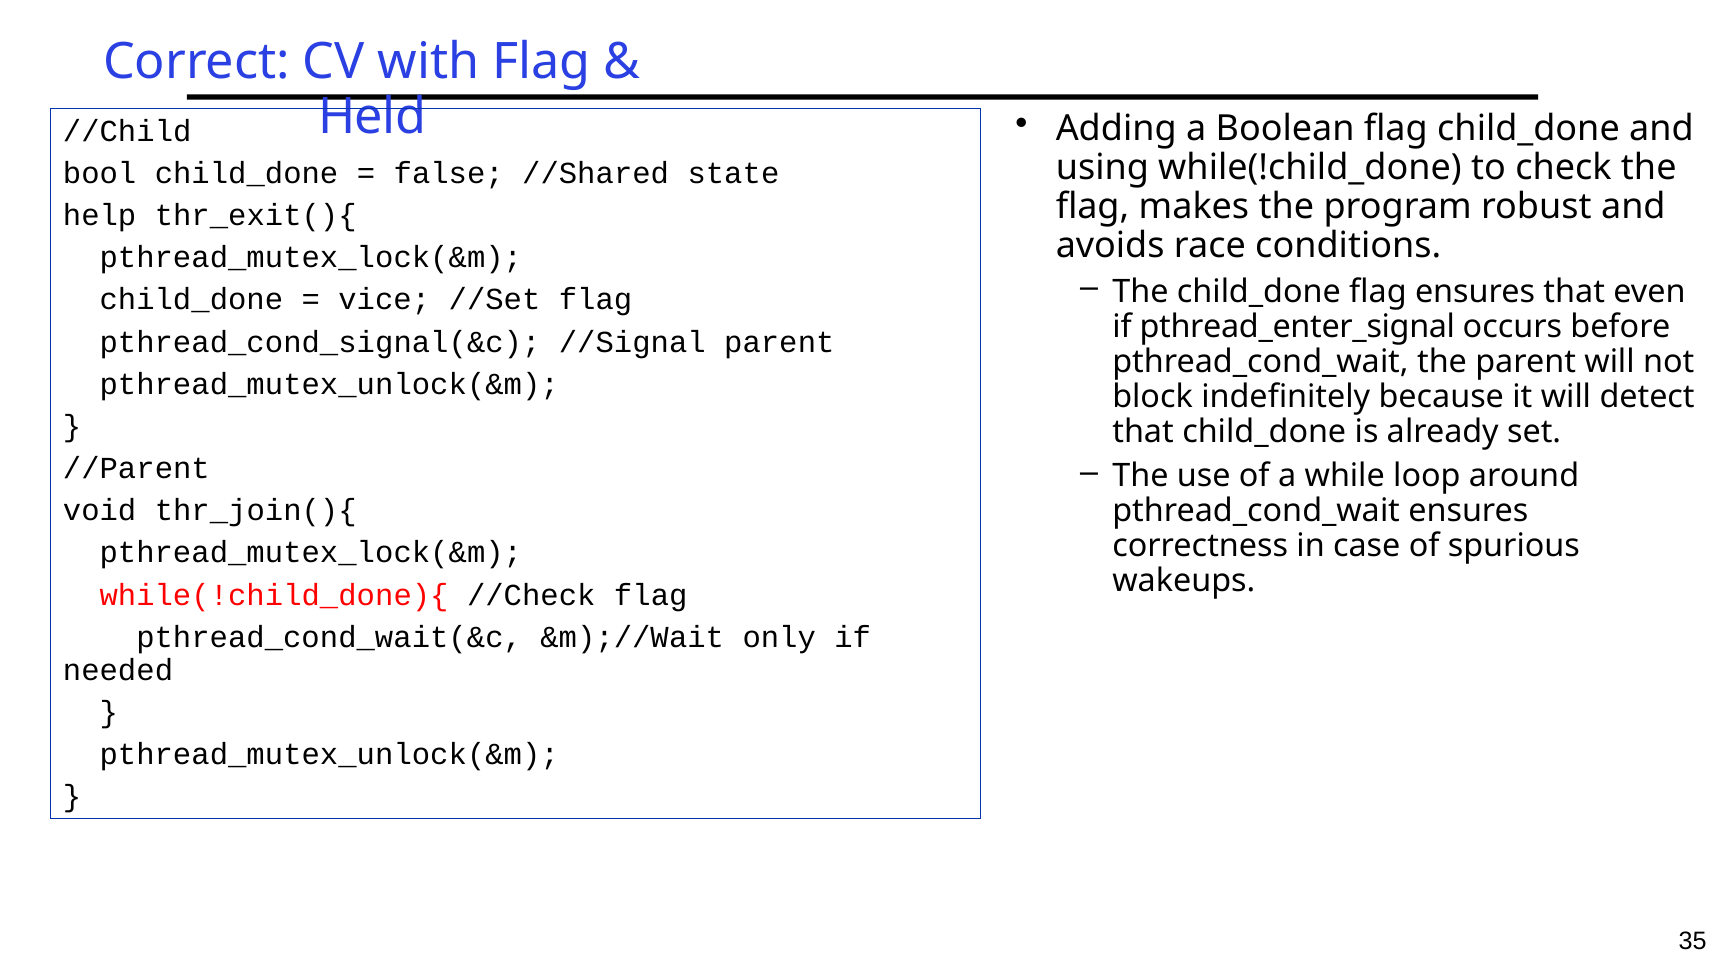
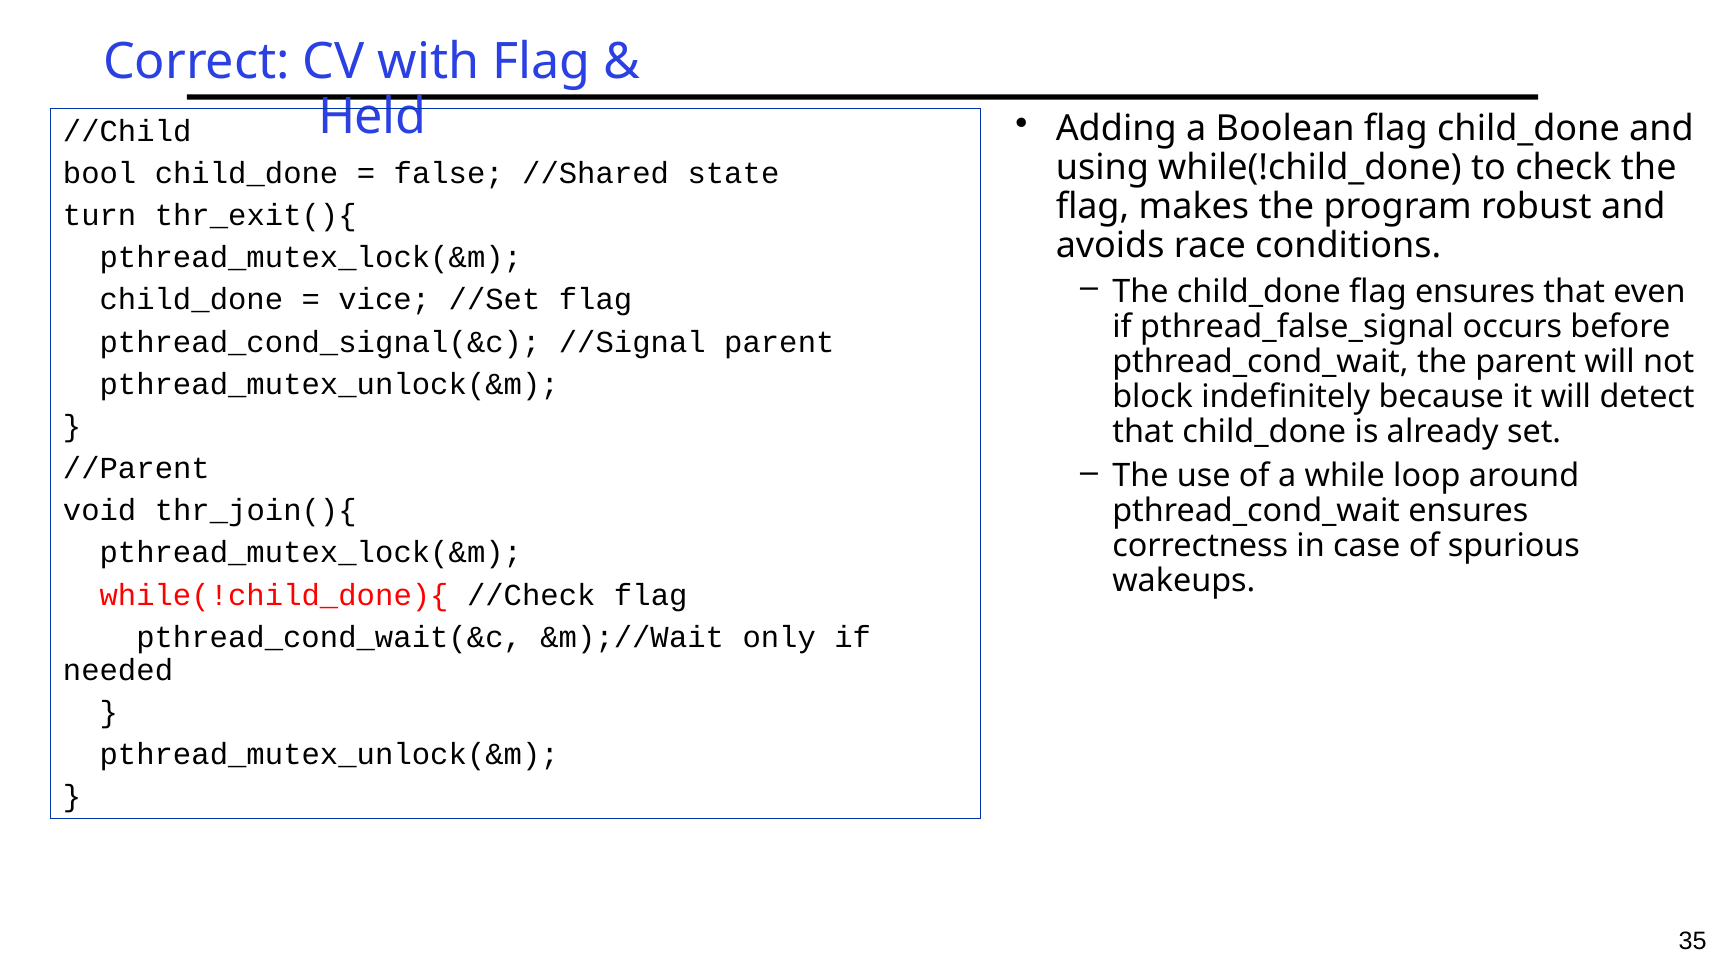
help: help -> turn
pthread_enter_signal: pthread_enter_signal -> pthread_false_signal
